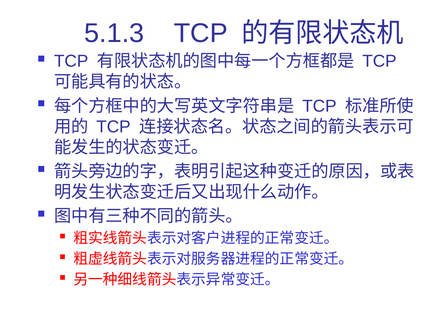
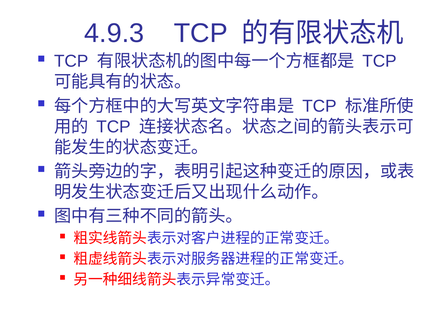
5.1.3: 5.1.3 -> 4.9.3
